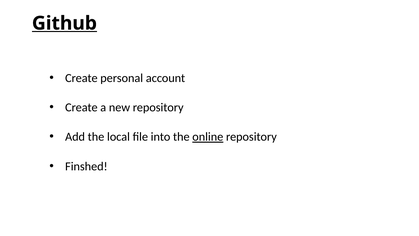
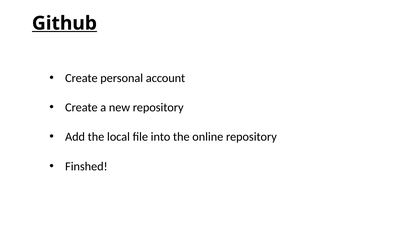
online underline: present -> none
